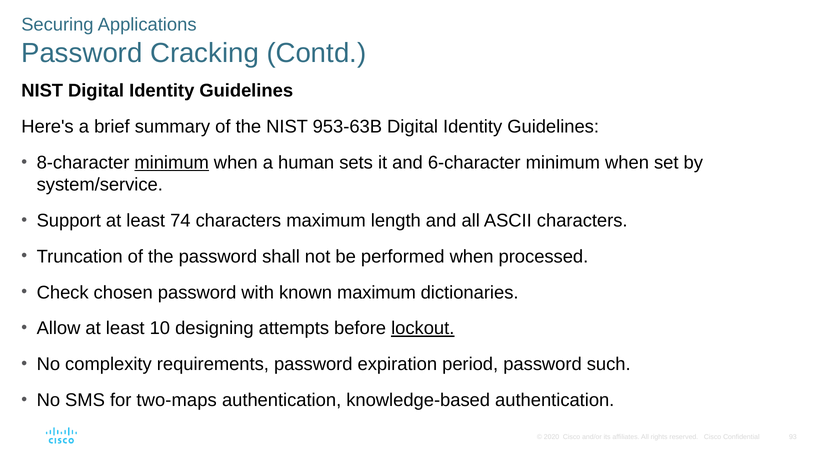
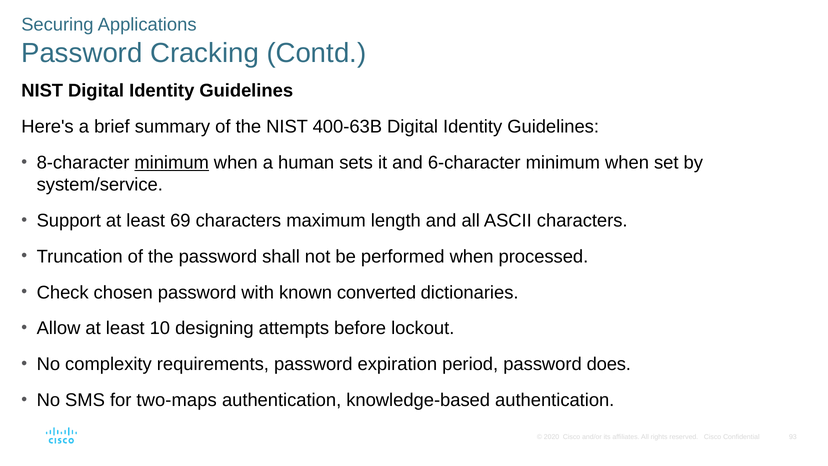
953-63B: 953-63B -> 400-63B
74: 74 -> 69
known maximum: maximum -> converted
lockout underline: present -> none
such: such -> does
